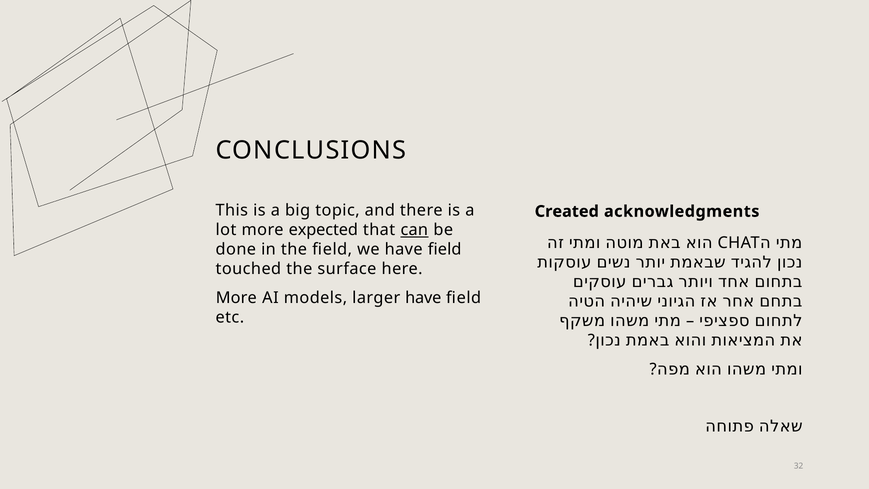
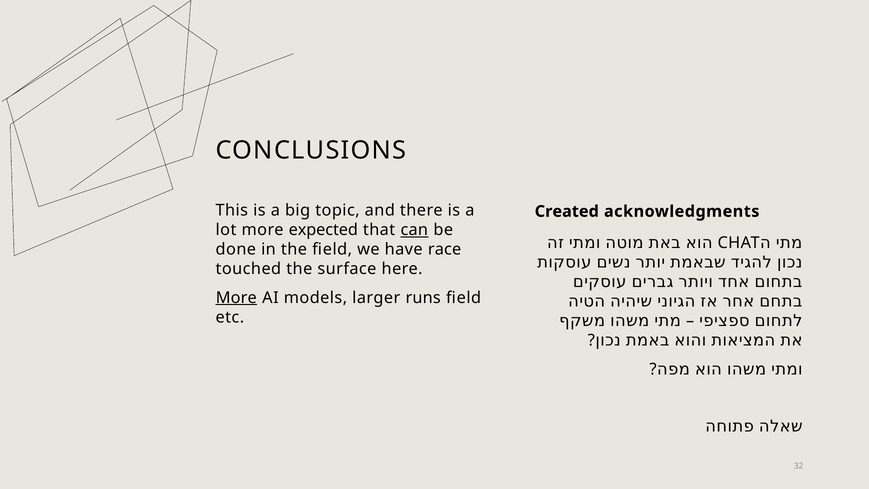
we have field: field -> race
More at (236, 298) underline: none -> present
larger have: have -> runs
